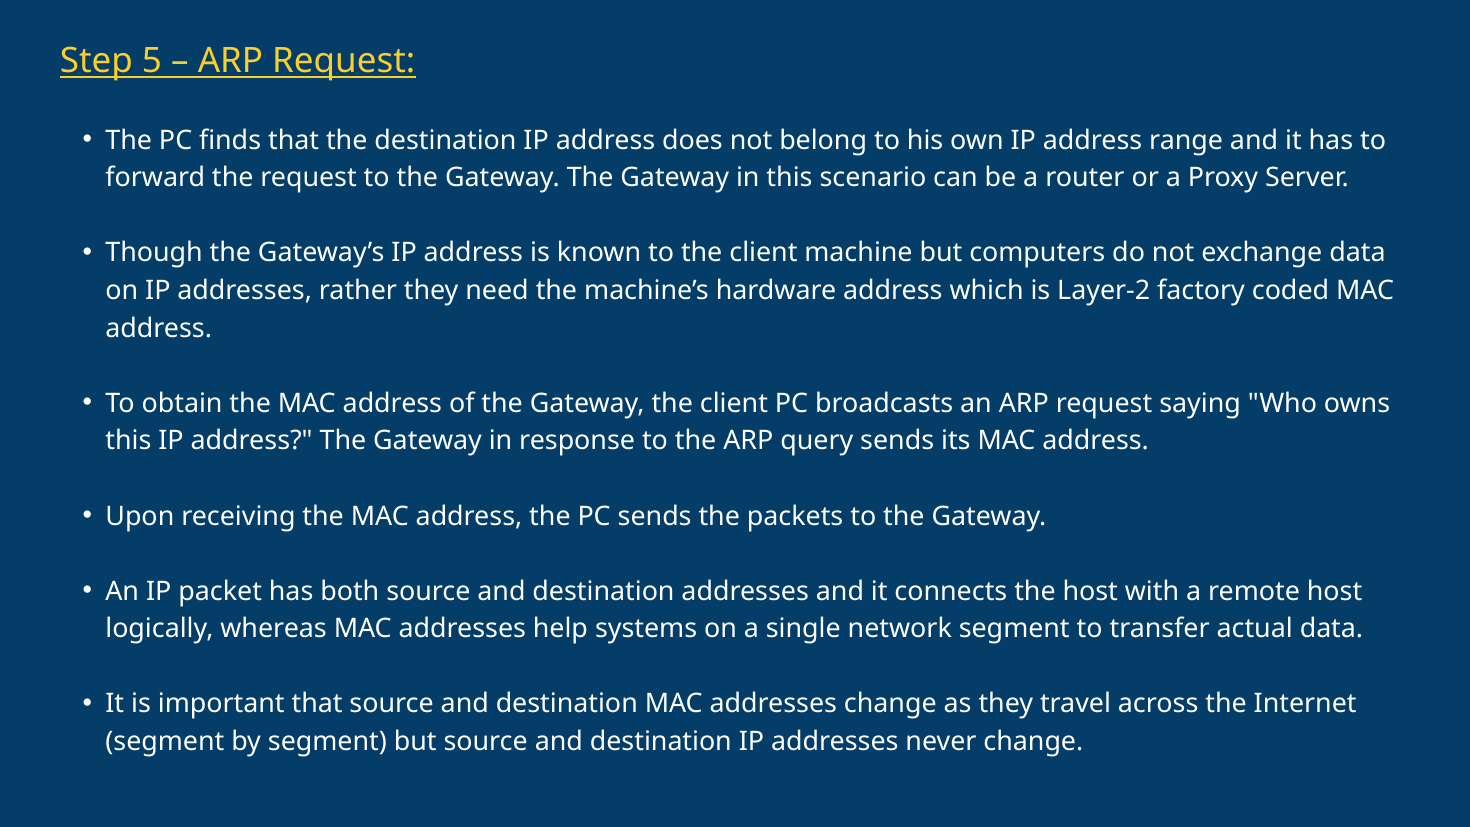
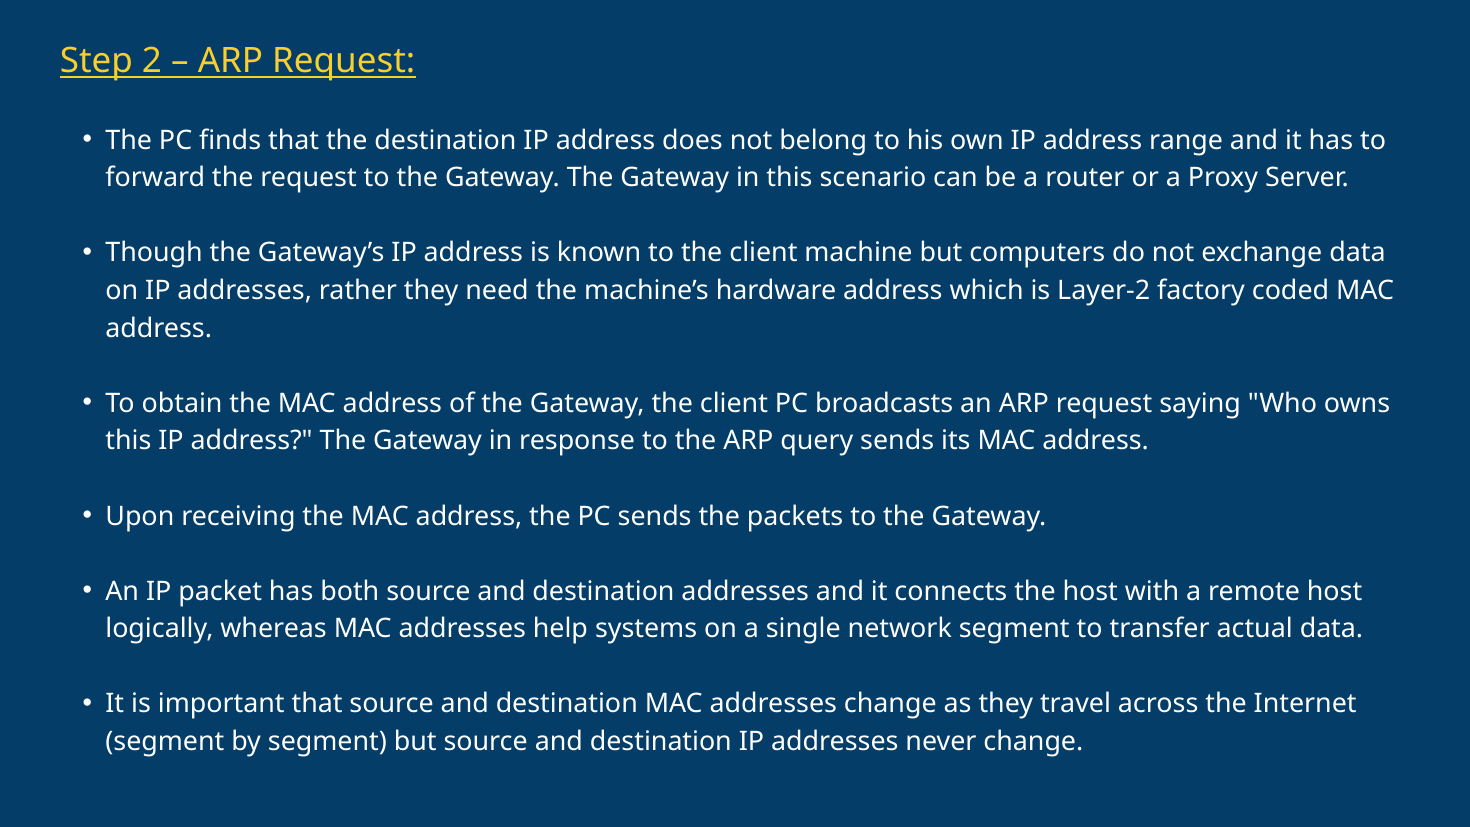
5: 5 -> 2
